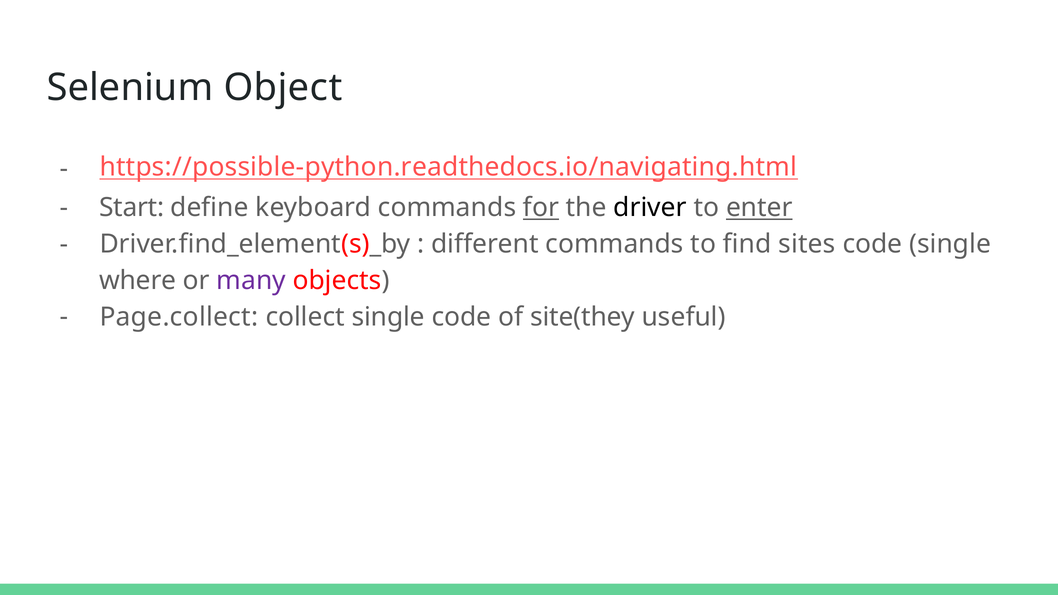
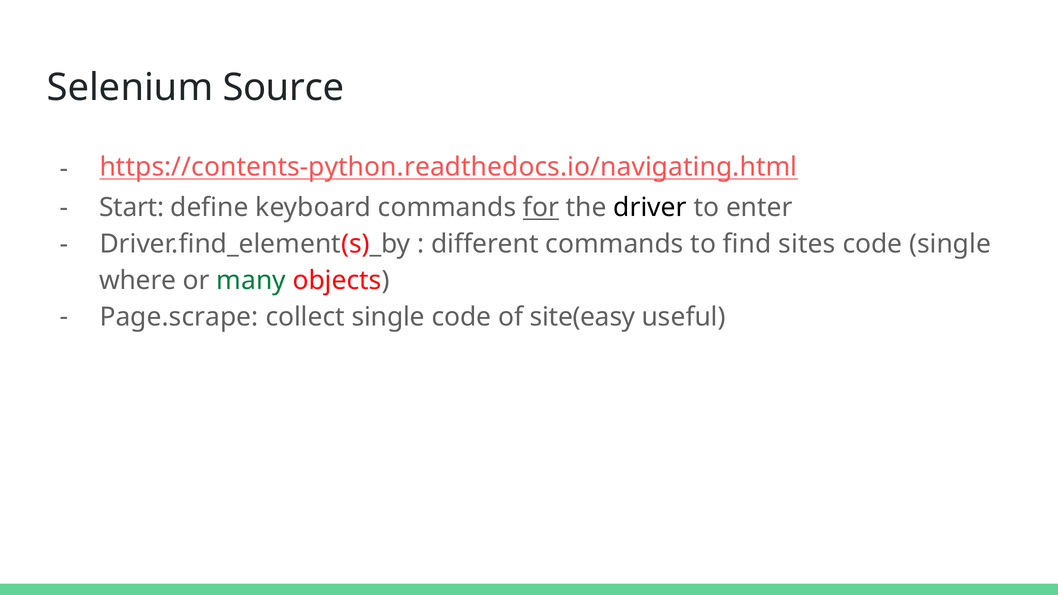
Object: Object -> Source
https://possible-python.readthedocs.io/navigating.html: https://possible-python.readthedocs.io/navigating.html -> https://contents-python.readthedocs.io/navigating.html
enter underline: present -> none
many colour: purple -> green
Page.collect: Page.collect -> Page.scrape
site(they: site(they -> site(easy
